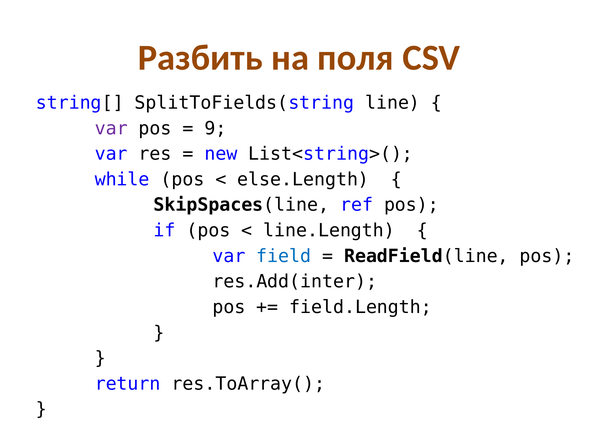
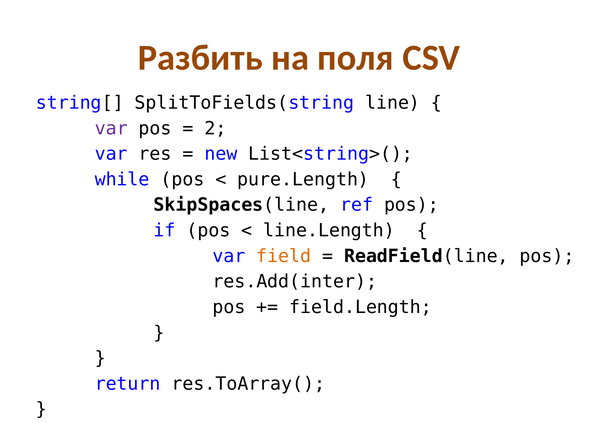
9: 9 -> 2
else.Length: else.Length -> pure.Length
field colour: blue -> orange
